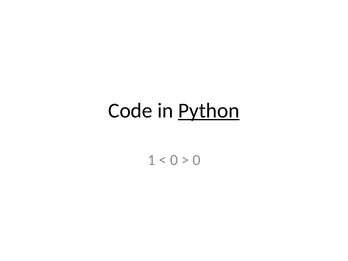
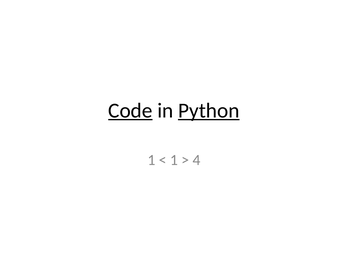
Code underline: none -> present
0 at (174, 160): 0 -> 1
0 at (197, 160): 0 -> 4
